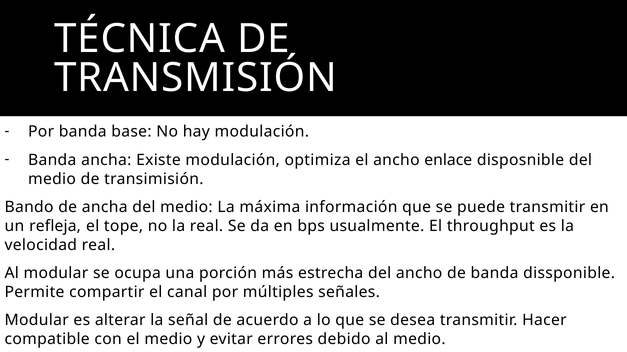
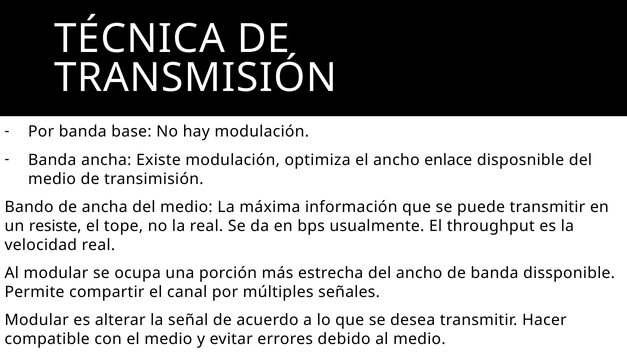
refleja: refleja -> resiste
